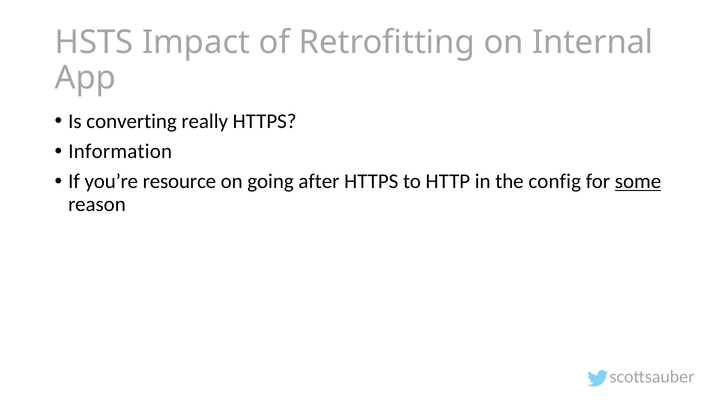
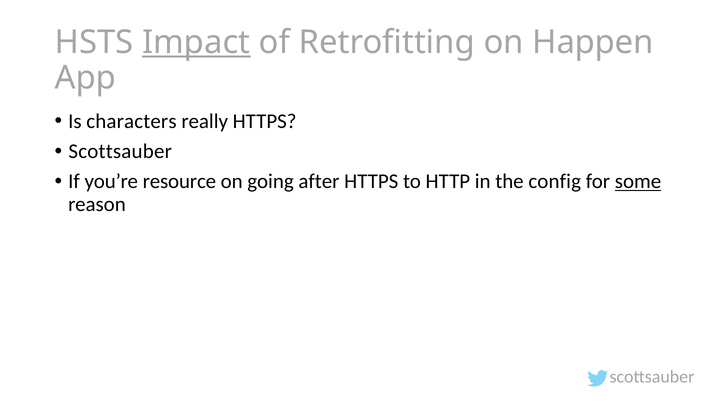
Impact underline: none -> present
Internal: Internal -> Happen
converting: converting -> characters
Information at (120, 151): Information -> Scottsauber
